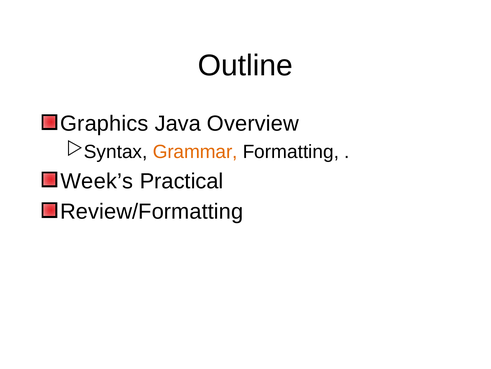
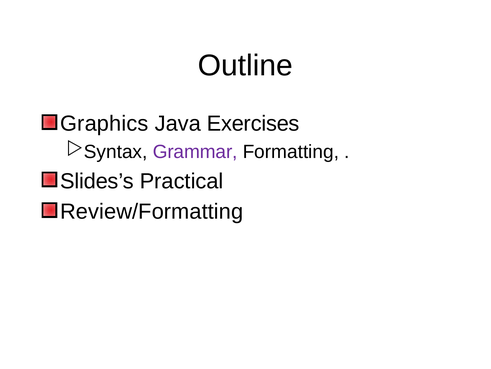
Overview: Overview -> Exercises
Grammar colour: orange -> purple
Week’s: Week’s -> Slides’s
